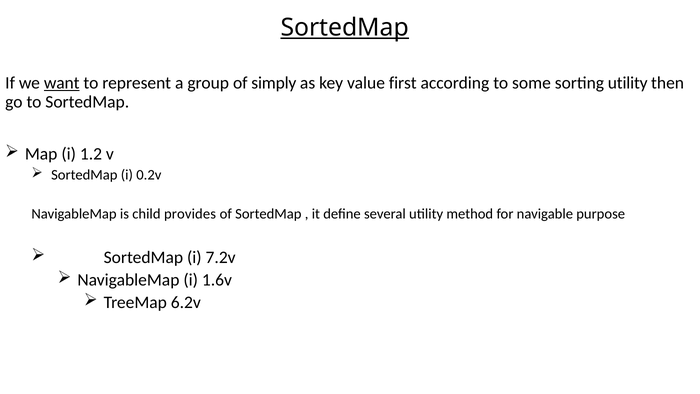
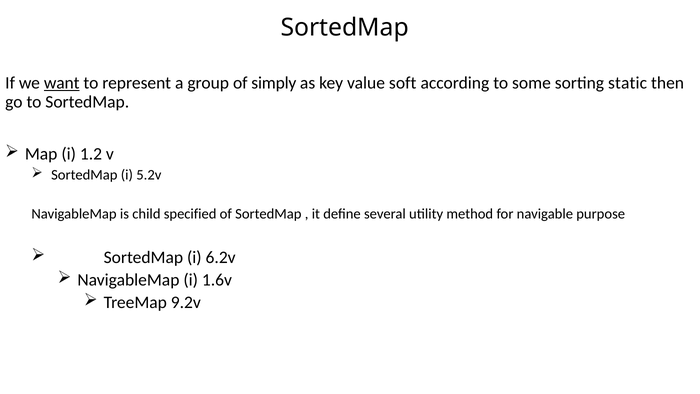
SortedMap at (345, 28) underline: present -> none
first: first -> soft
sorting utility: utility -> static
0.2v: 0.2v -> 5.2v
provides: provides -> specified
7.2v: 7.2v -> 6.2v
6.2v: 6.2v -> 9.2v
